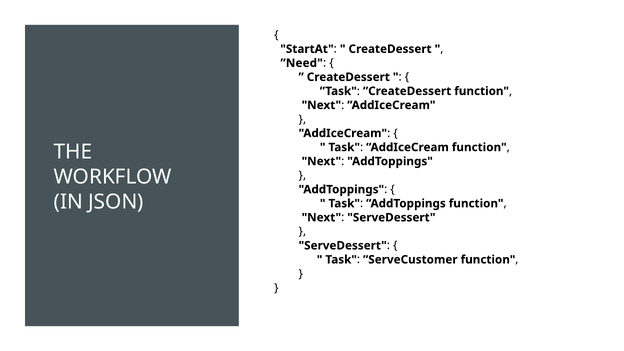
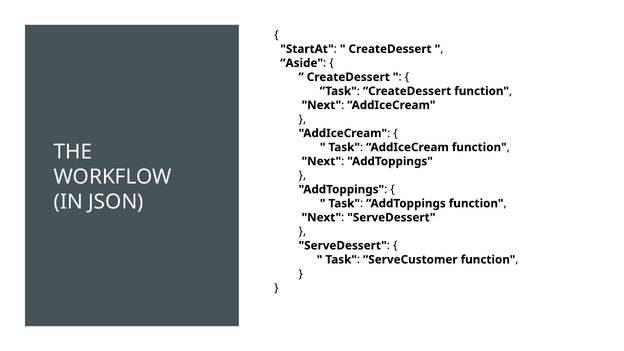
”Need: ”Need -> ”Aside
